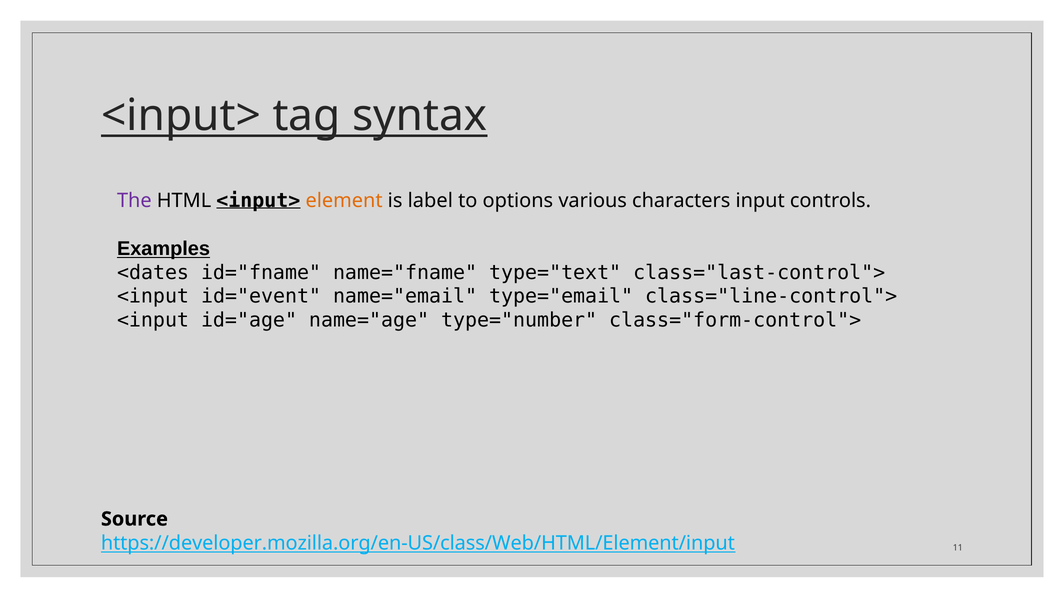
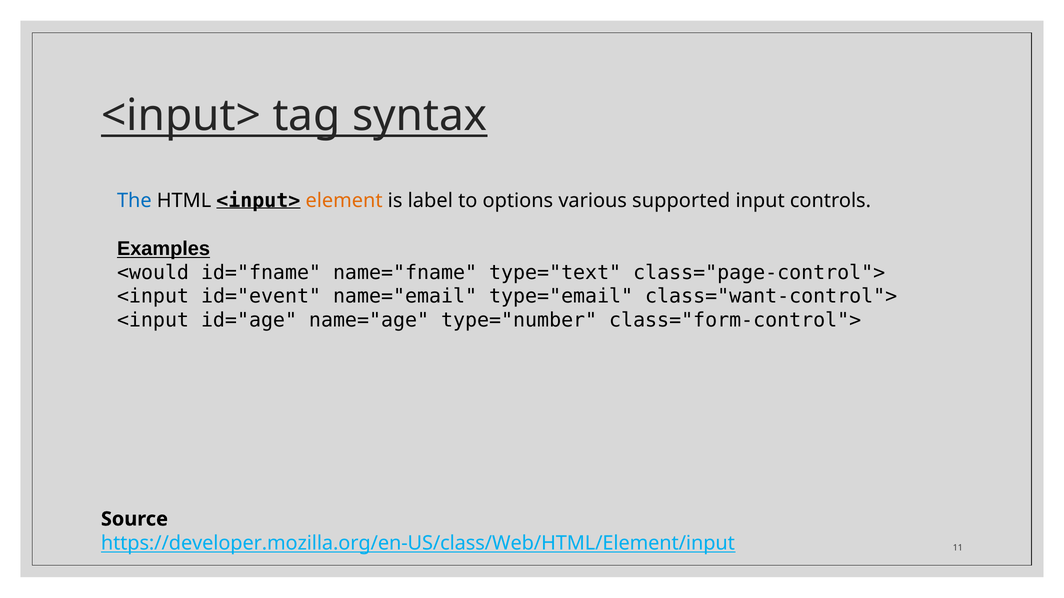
The colour: purple -> blue
characters: characters -> supported
<dates: <dates -> <would
class="last-control">: class="last-control"> -> class="page-control">
class="line-control">: class="line-control"> -> class="want-control">
